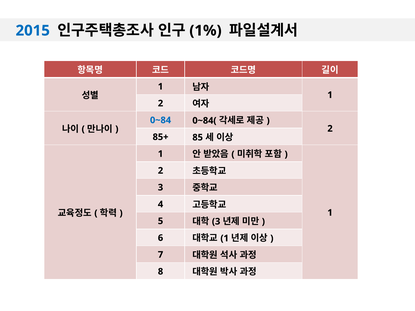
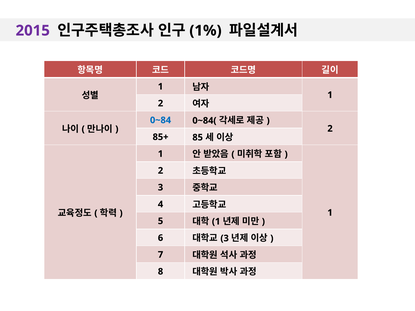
2015 colour: blue -> purple
3 at (216, 222): 3 -> 1
1 at (225, 238): 1 -> 3
